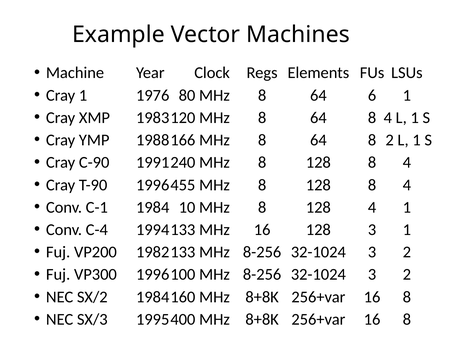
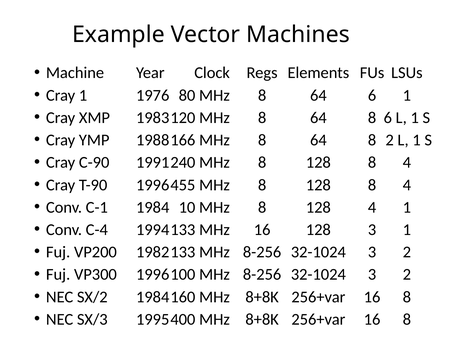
64 8 4: 4 -> 6
